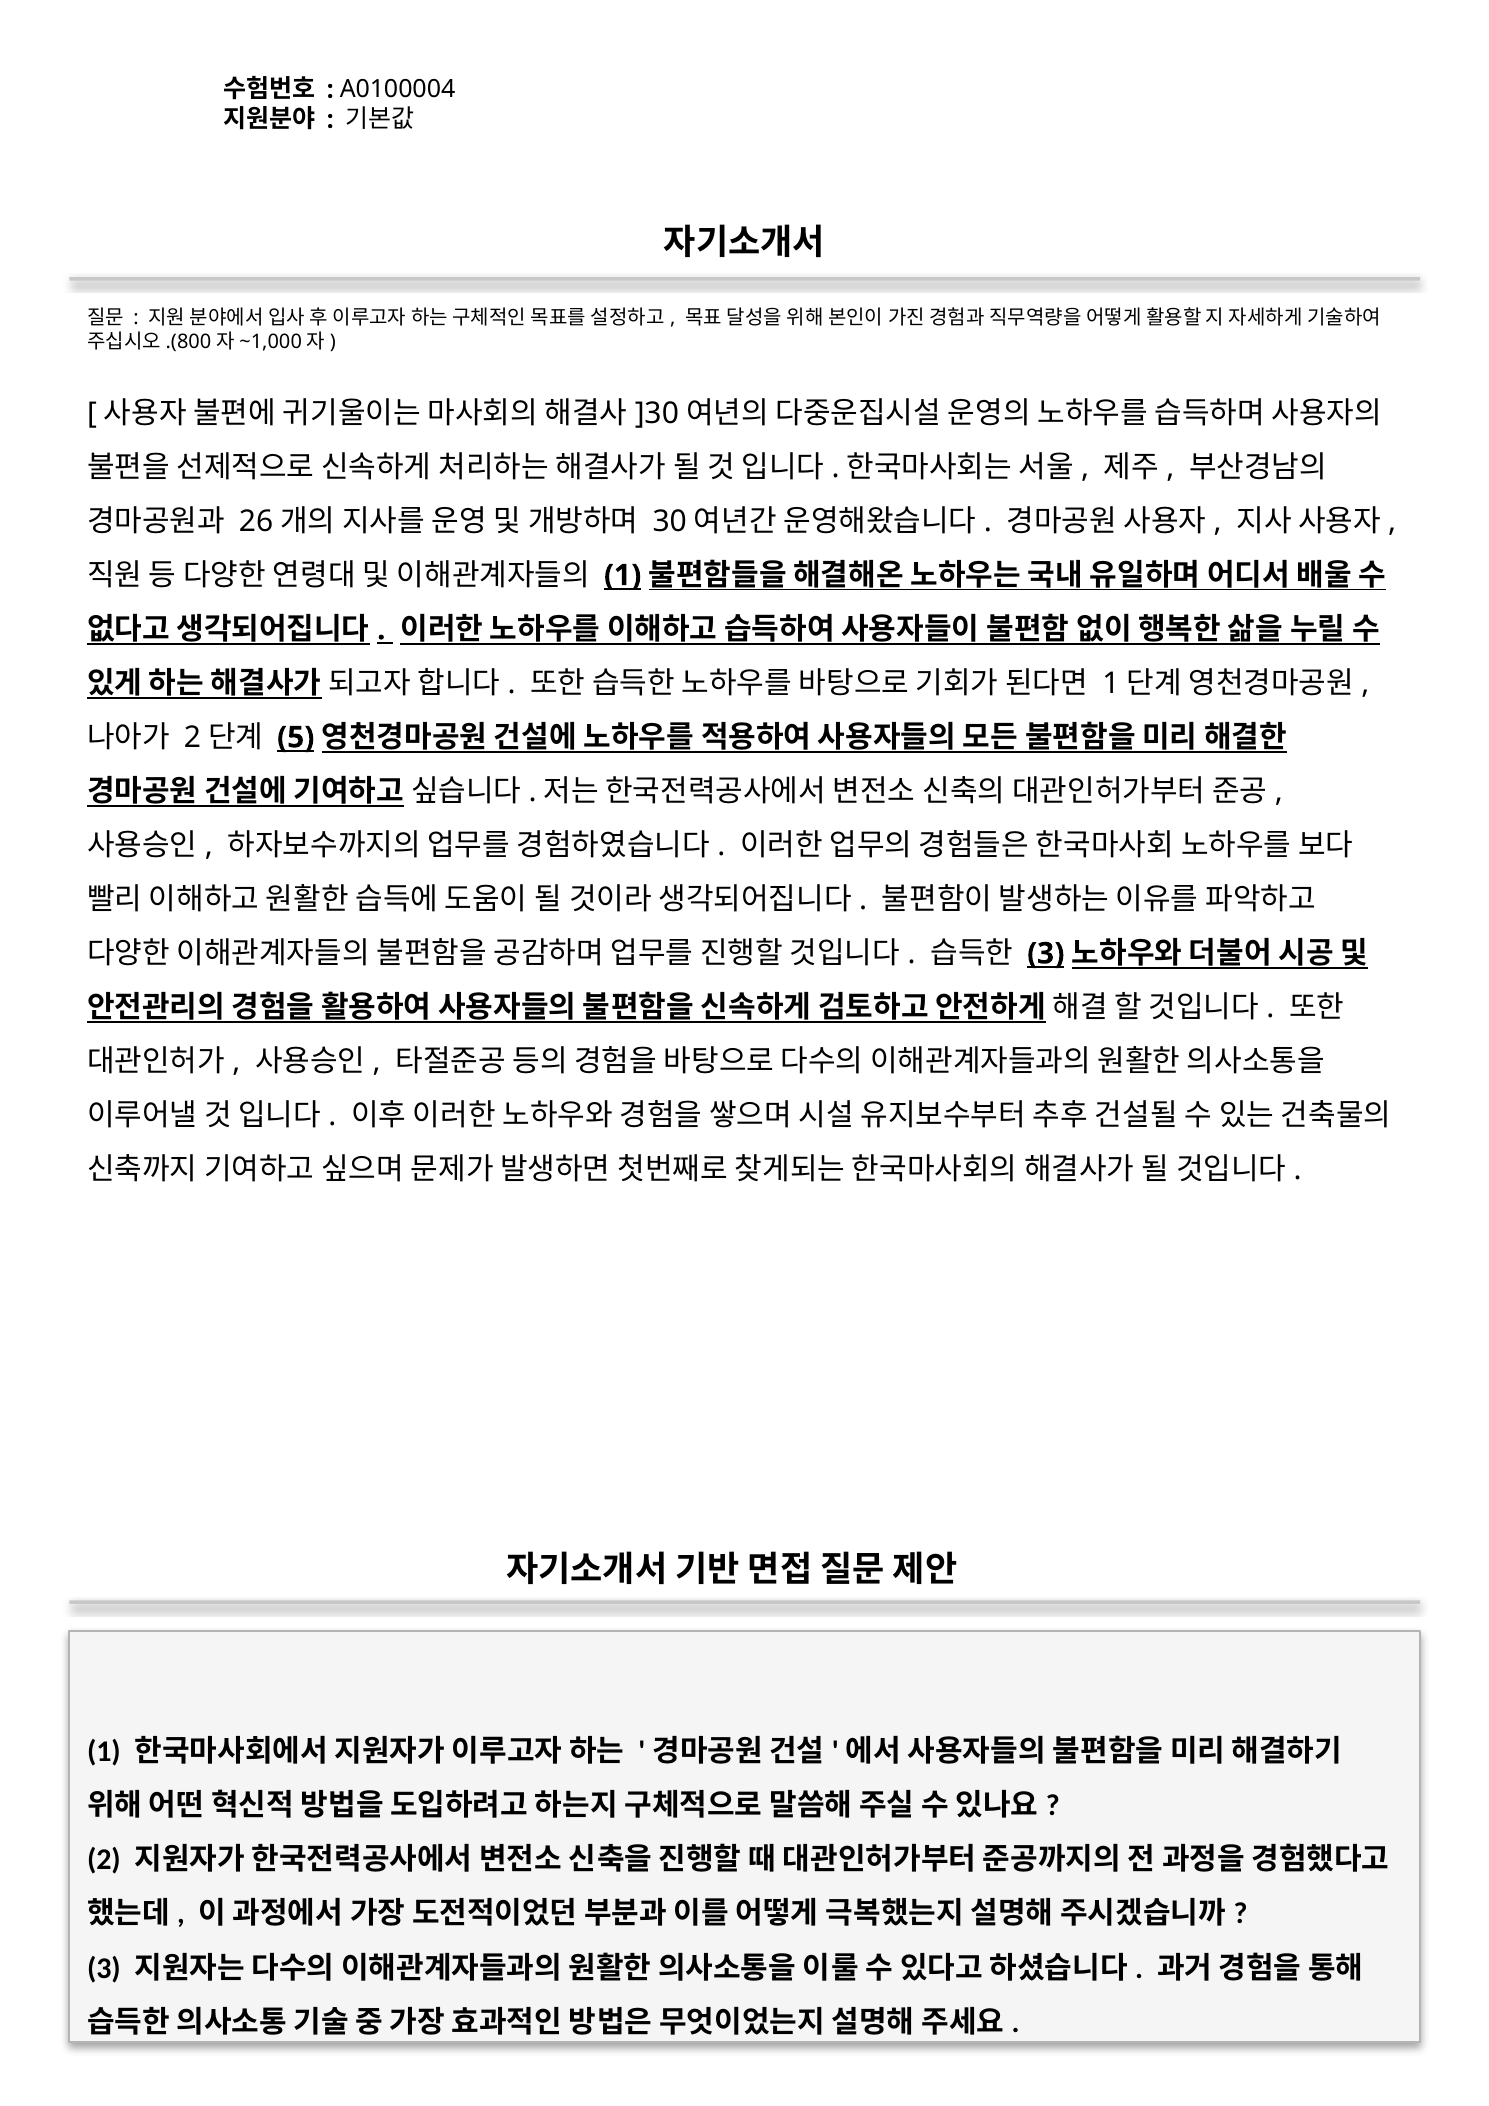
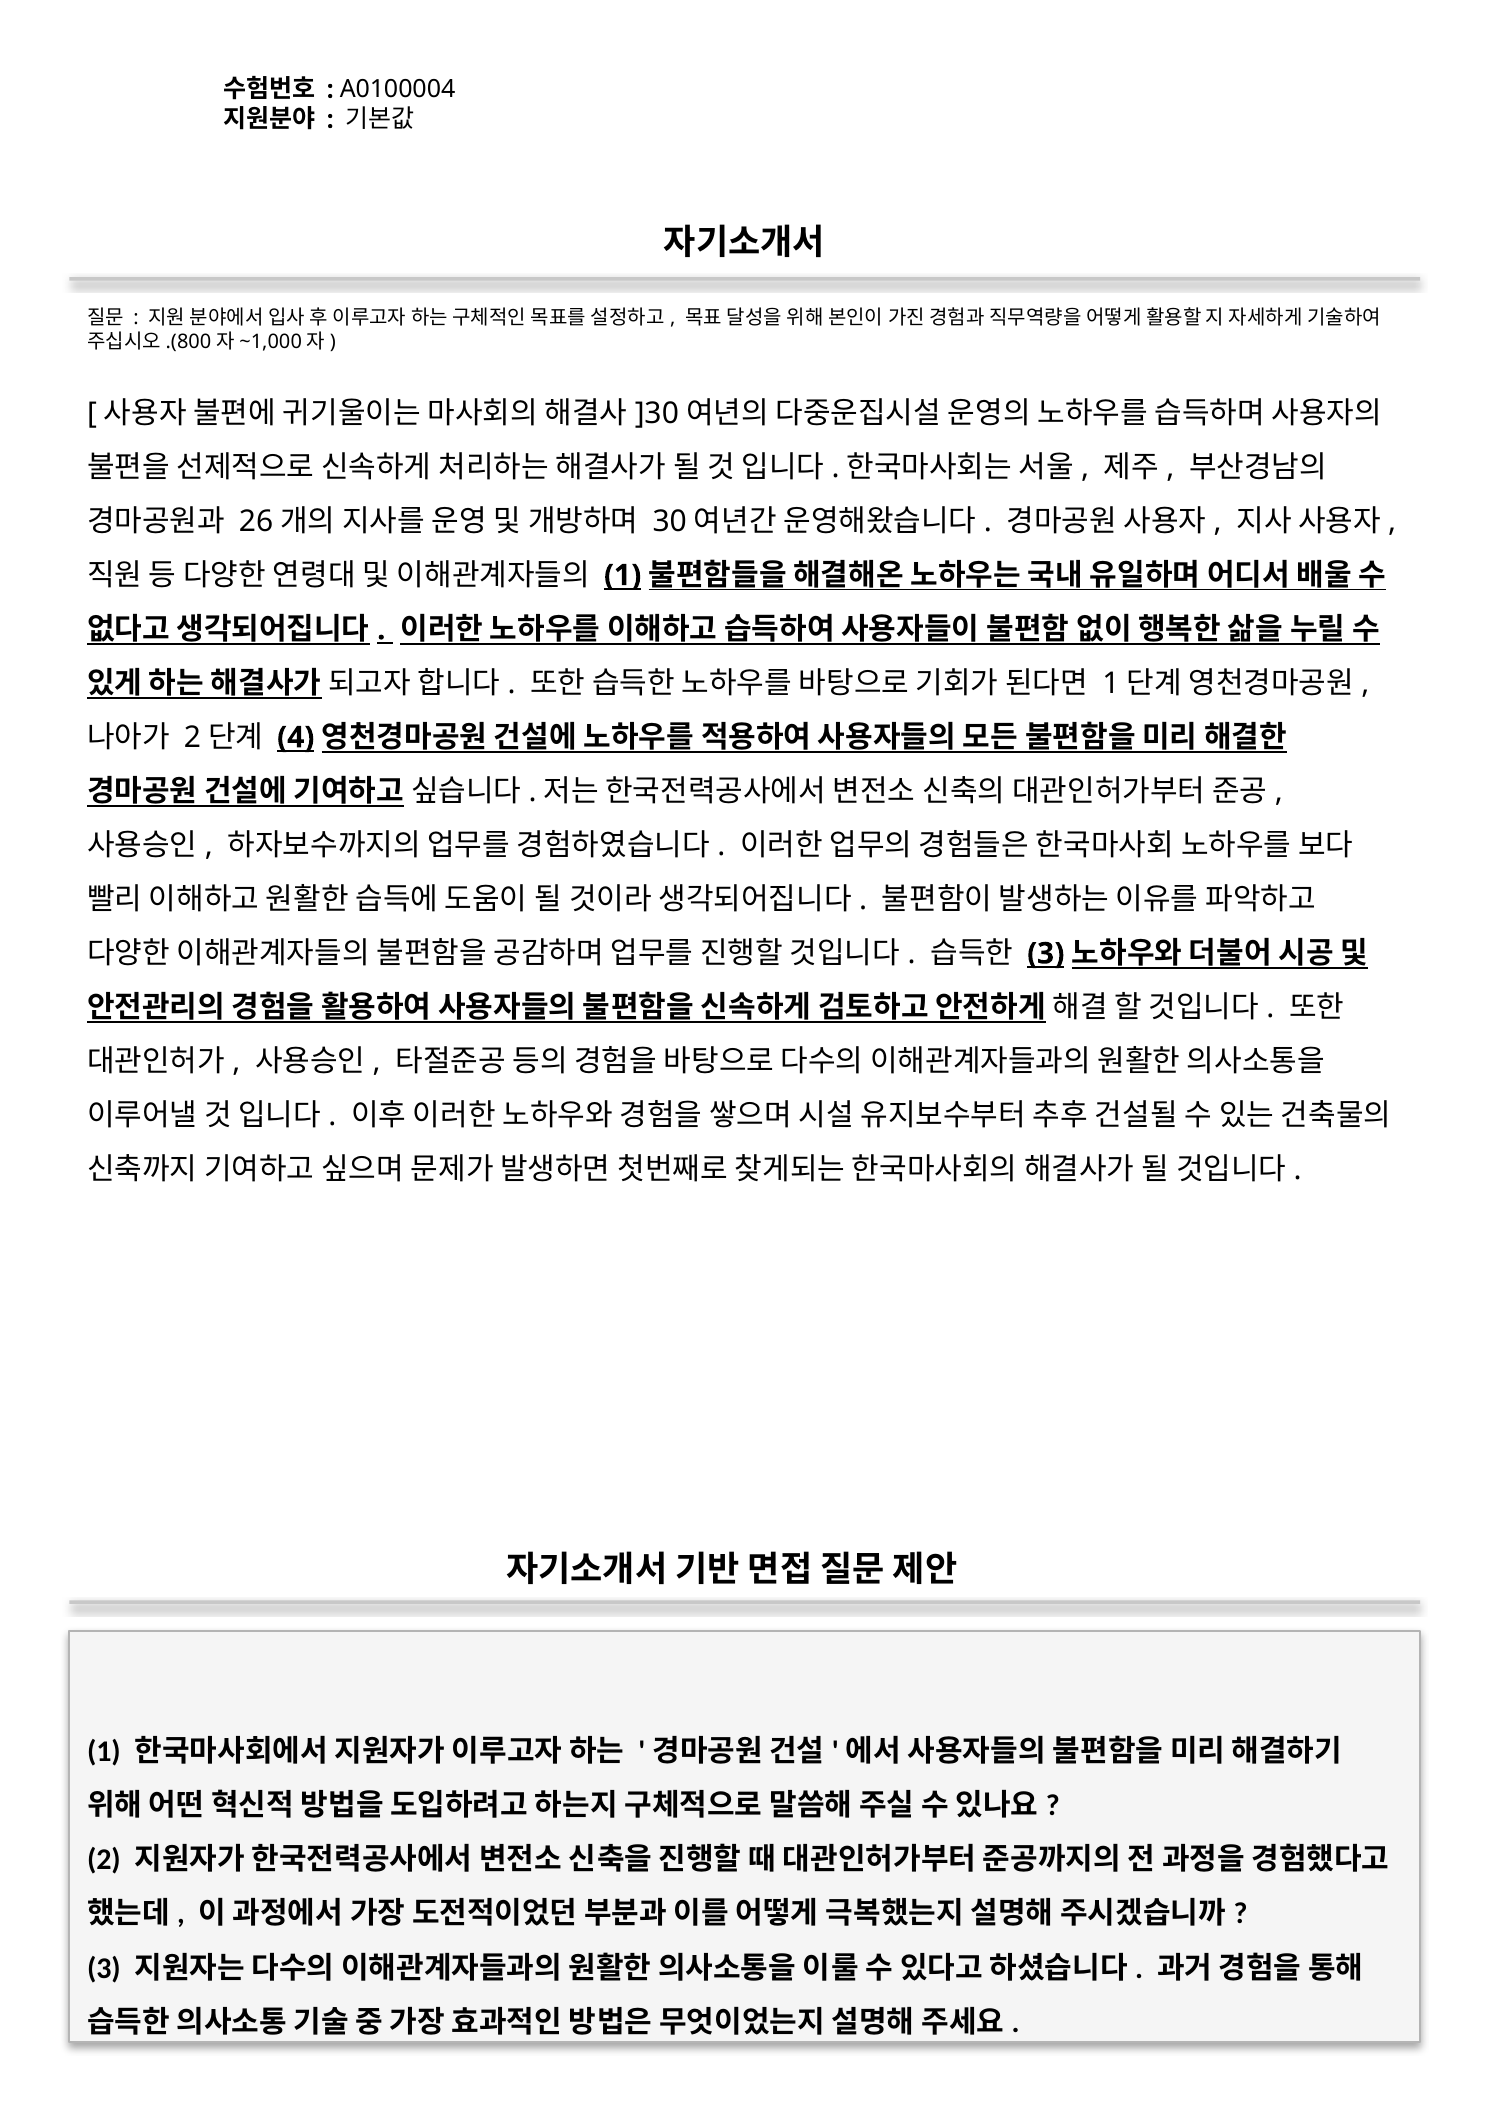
5: 5 -> 4
